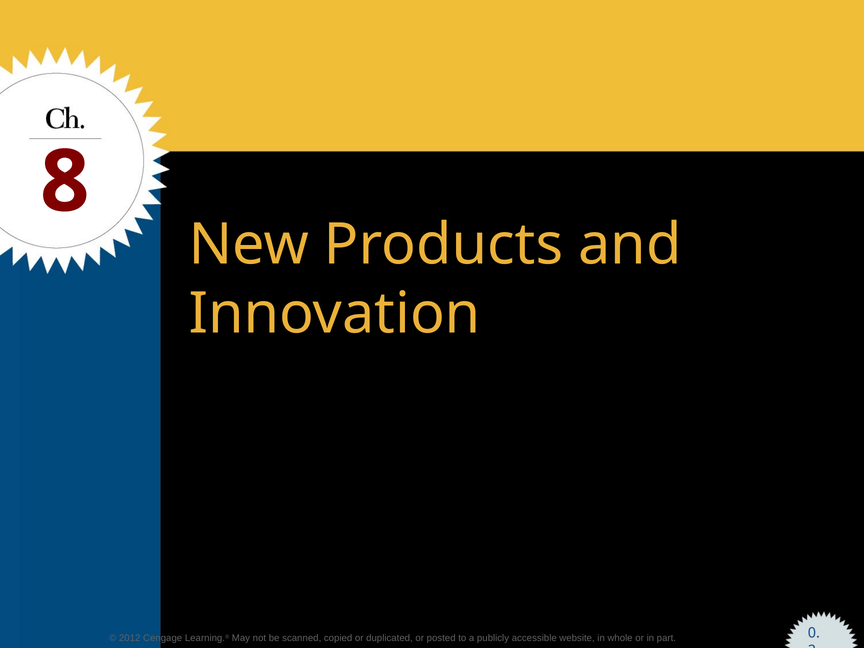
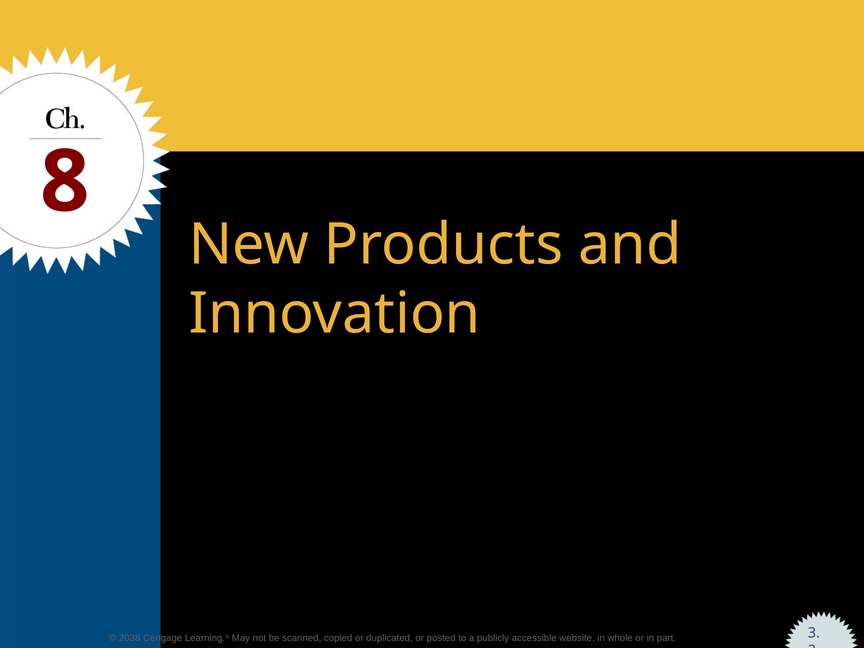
2012: 2012 -> 2038
0: 0 -> 3
